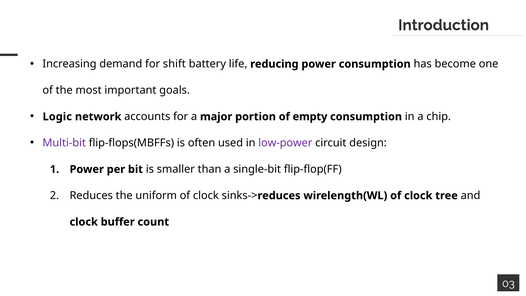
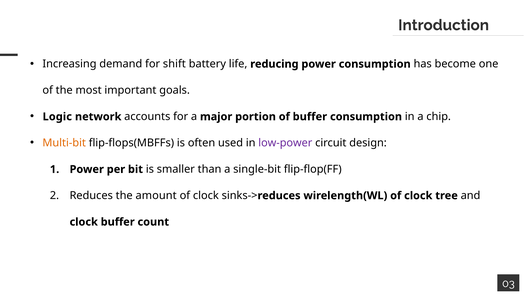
of empty: empty -> buffer
Multi-bit colour: purple -> orange
uniform: uniform -> amount
